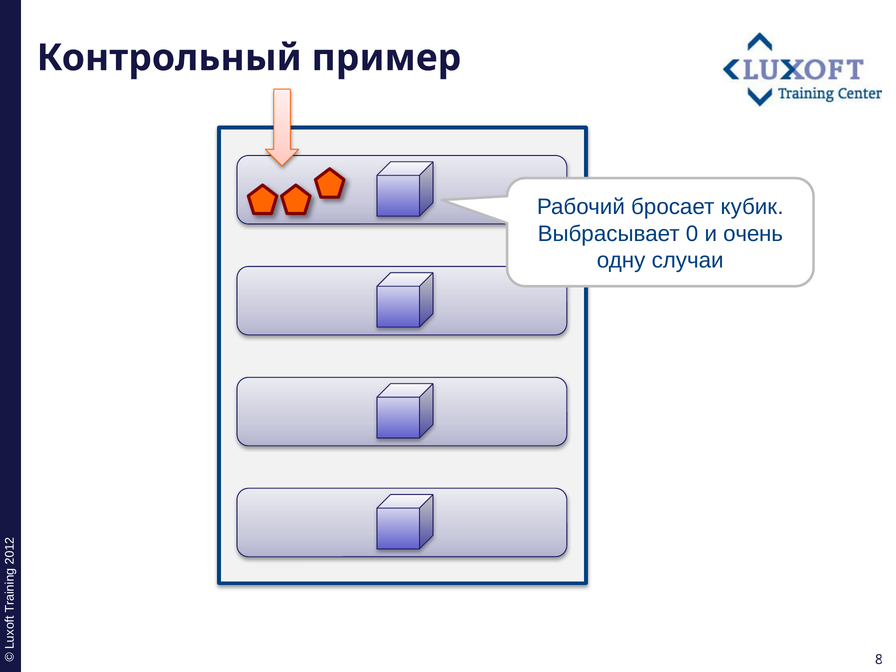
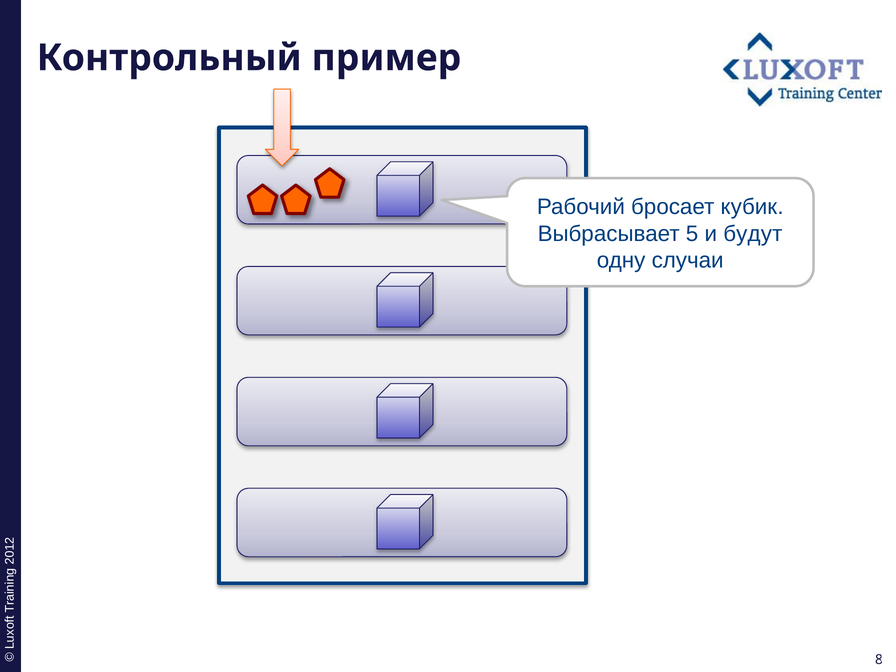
Выбрасывает 0: 0 -> 5
очень: очень -> будут
